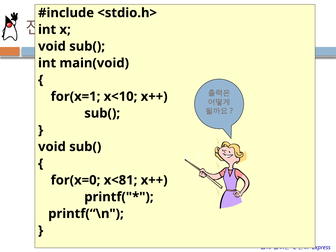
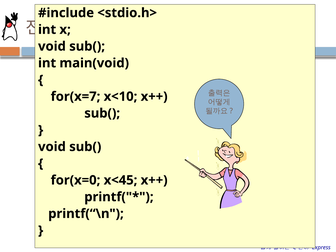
for(x=1: for(x=1 -> for(x=7
x<81: x<81 -> x<45
